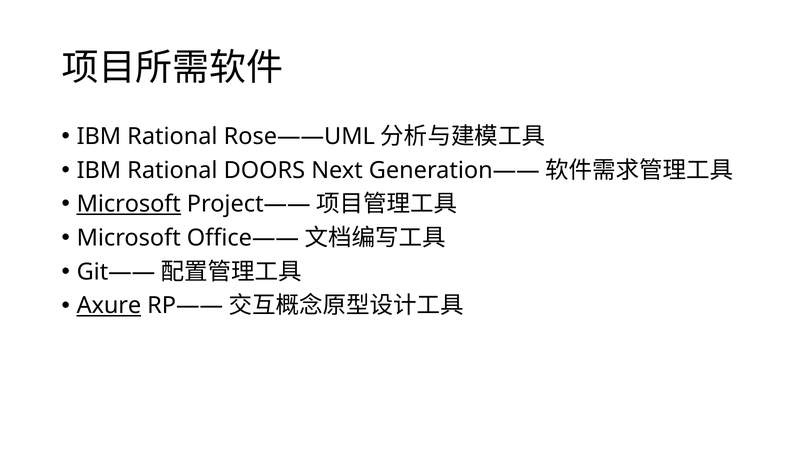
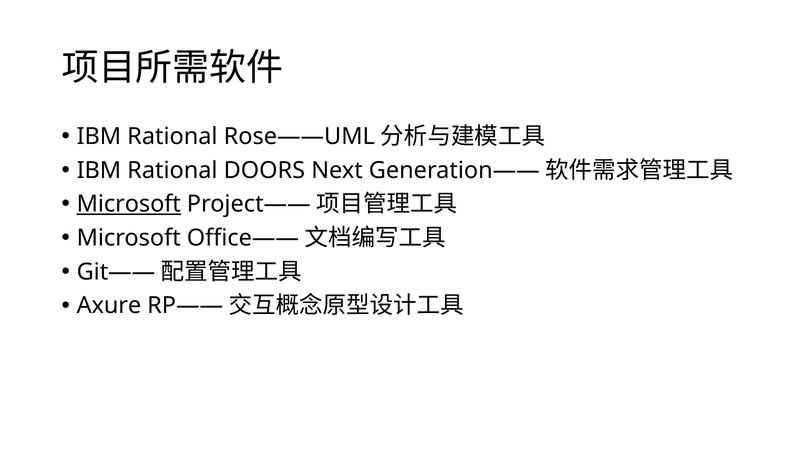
Axure underline: present -> none
